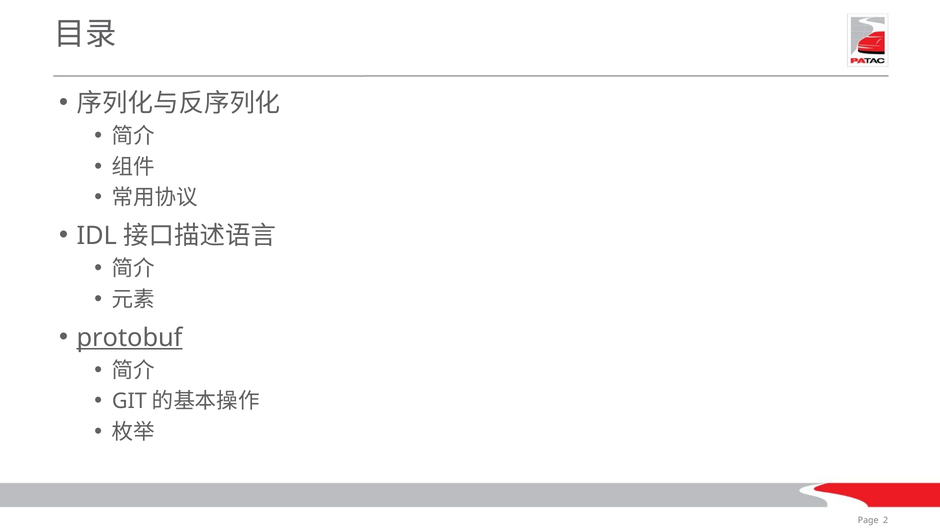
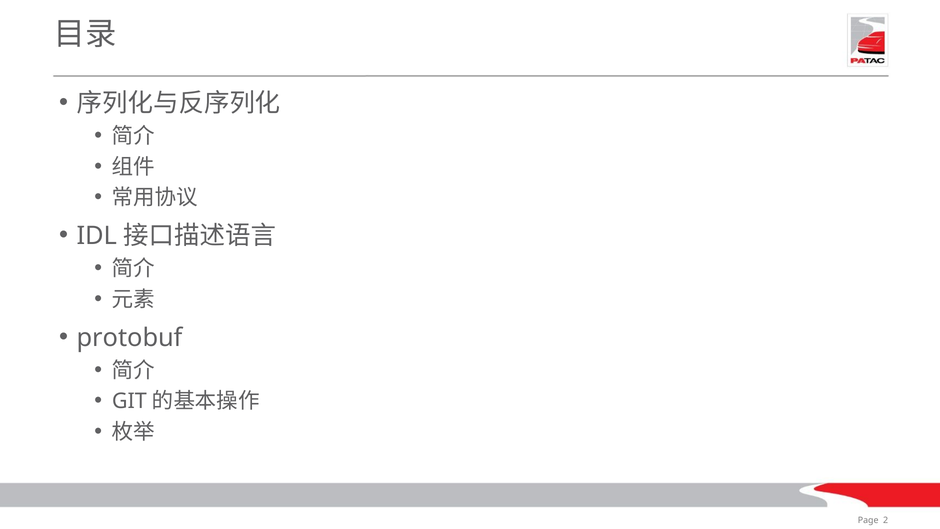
protobuf underline: present -> none
